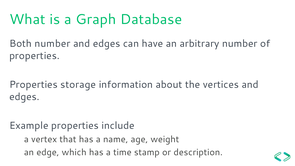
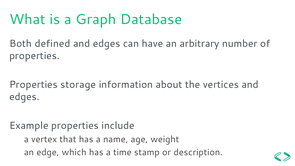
Both number: number -> defined
